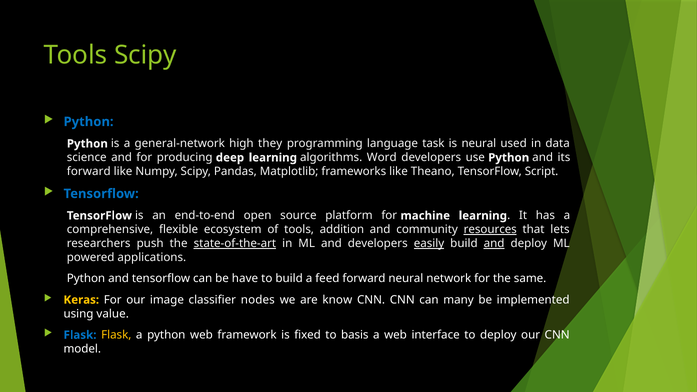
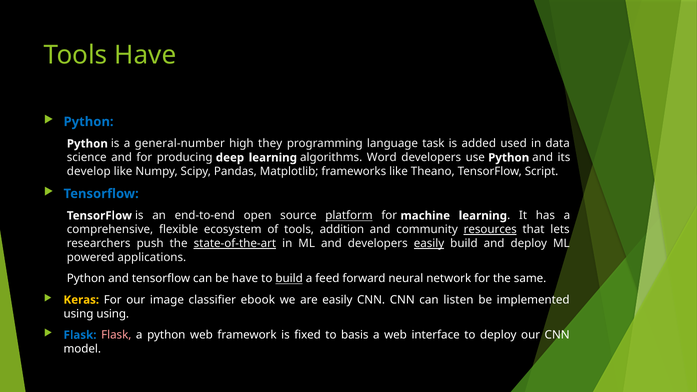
Tools Scipy: Scipy -> Have
general-network: general-network -> general-number
is neural: neural -> added
forward at (89, 172): forward -> develop
platform underline: none -> present
and at (494, 244) underline: present -> none
build at (289, 279) underline: none -> present
nodes: nodes -> ebook
are know: know -> easily
many: many -> listen
using value: value -> using
Flask at (116, 335) colour: yellow -> pink
